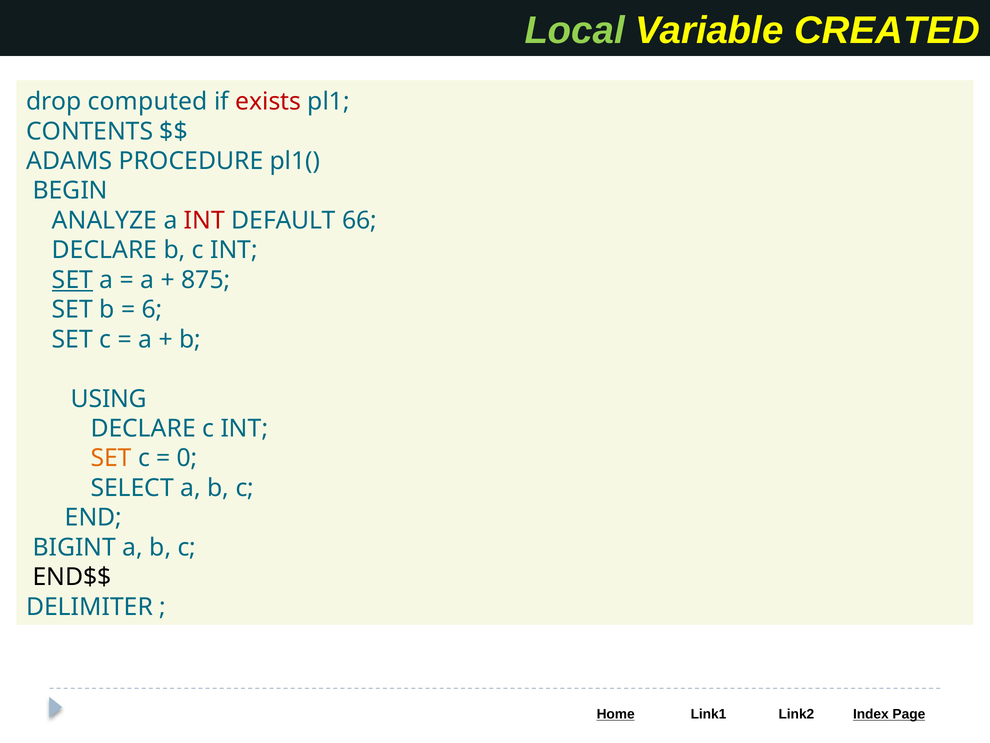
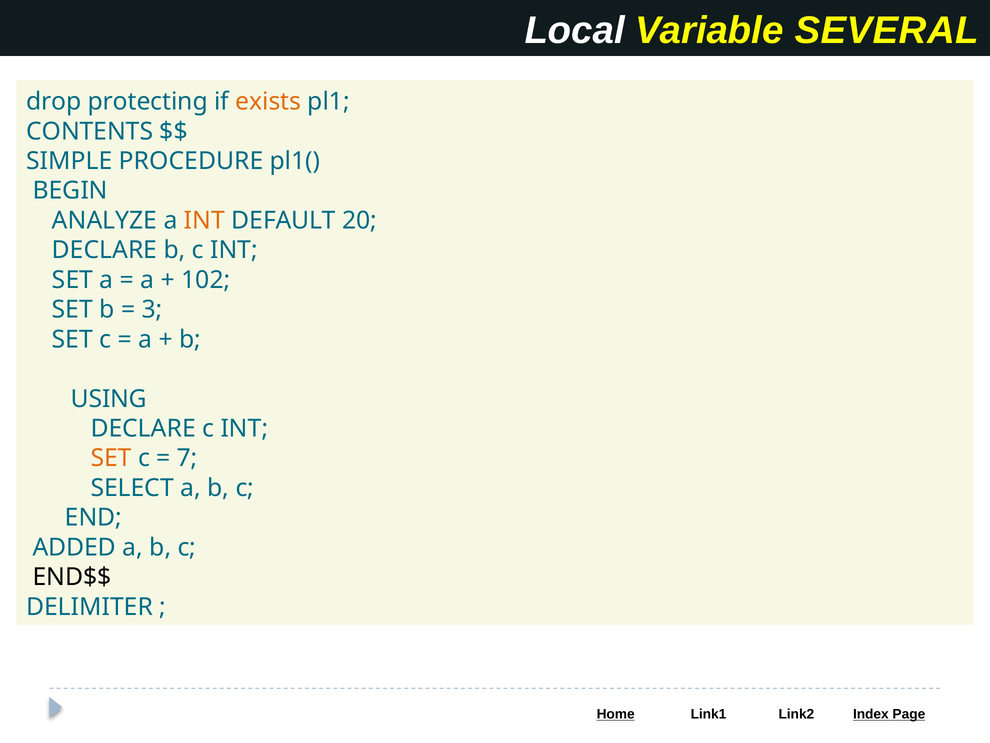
Local colour: light green -> white
CREATED: CREATED -> SEVERAL
computed: computed -> protecting
exists colour: red -> orange
ADAMS: ADAMS -> SIMPLE
INT at (204, 220) colour: red -> orange
66: 66 -> 20
SET at (72, 280) underline: present -> none
875: 875 -> 102
6: 6 -> 3
0: 0 -> 7
BIGINT: BIGINT -> ADDED
